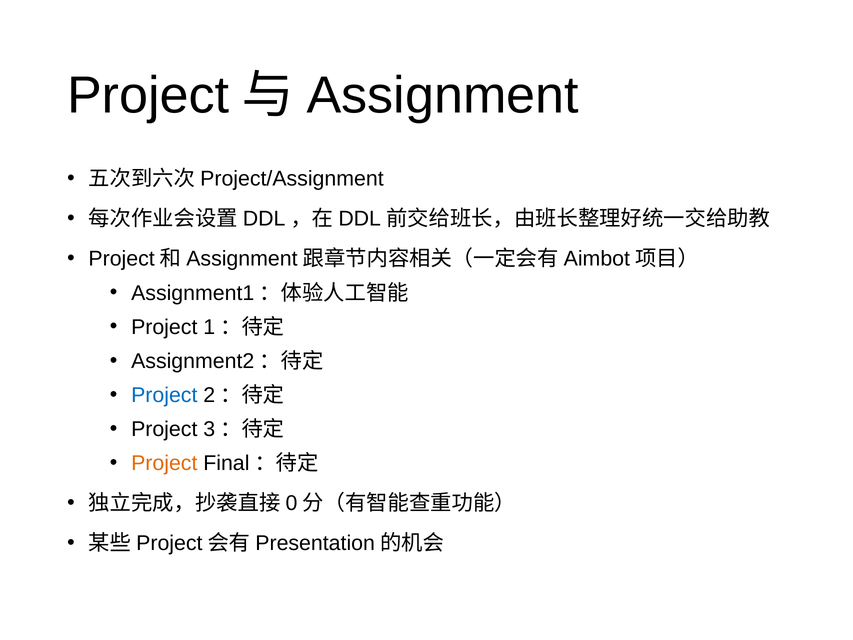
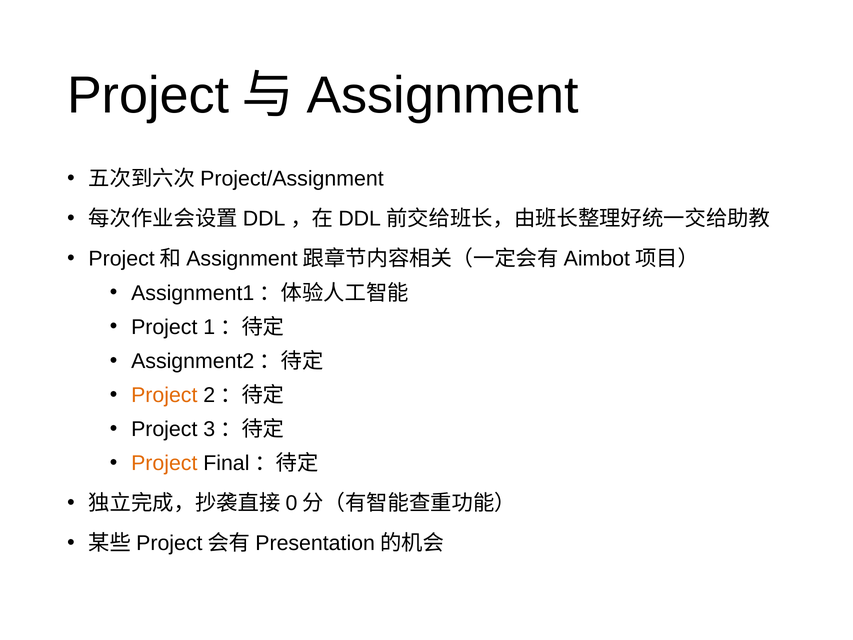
Project at (164, 395) colour: blue -> orange
